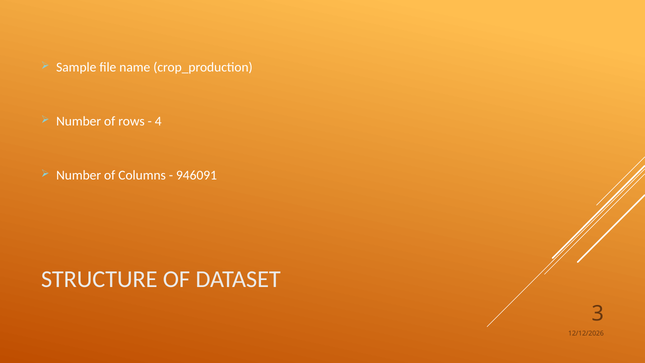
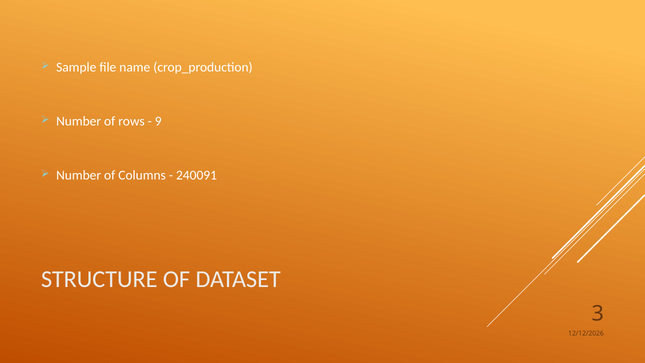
4: 4 -> 9
946091: 946091 -> 240091
